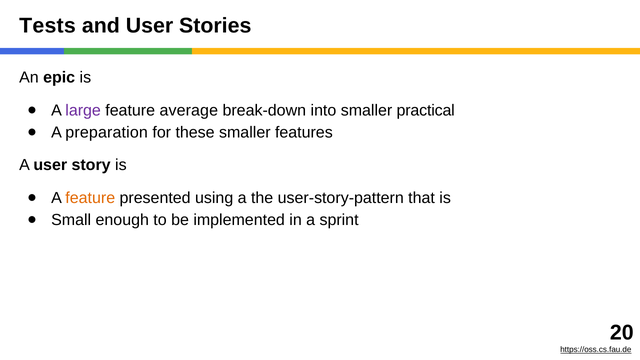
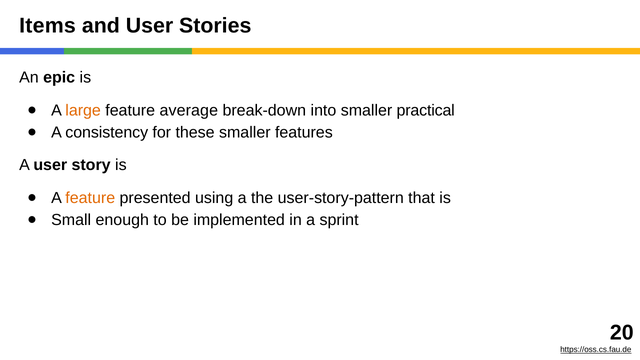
Tests: Tests -> Items
large colour: purple -> orange
preparation: preparation -> consistency
